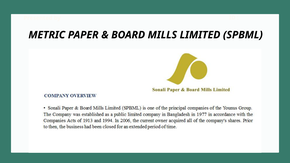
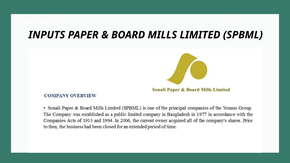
METRIC: METRIC -> INPUTS
